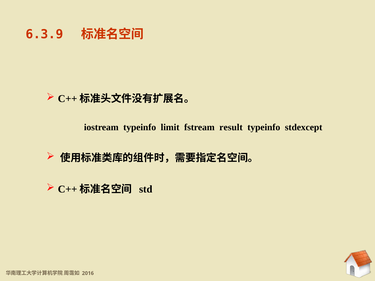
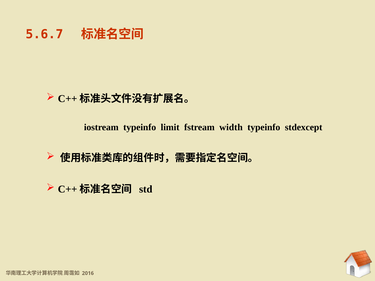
6.3.9: 6.3.9 -> 5.6.7
result: result -> width
